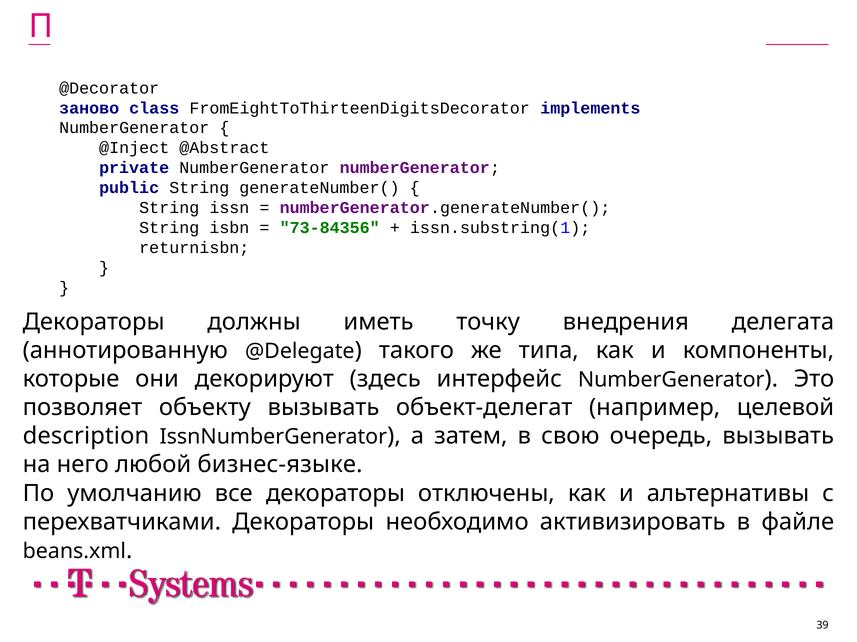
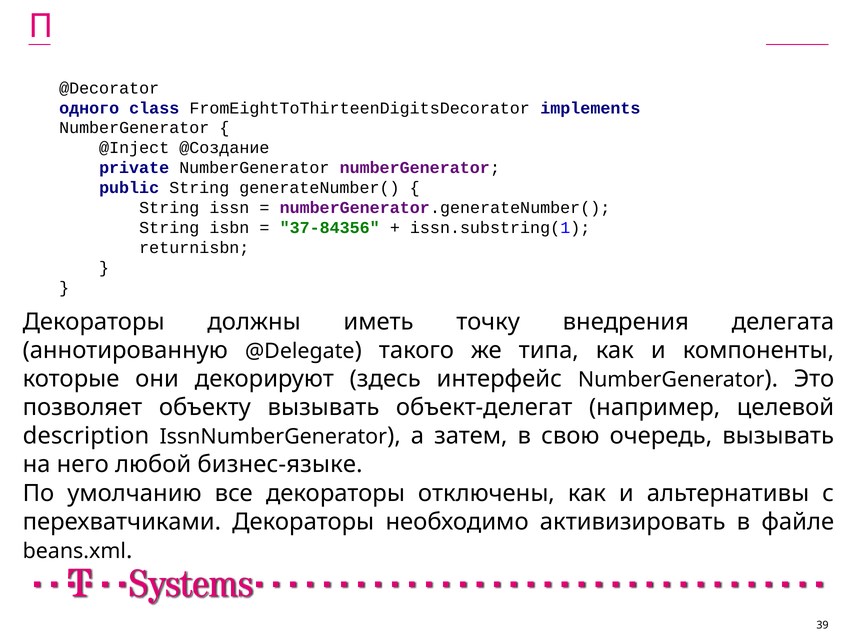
заново: заново -> одного
@Abstract: @Abstract -> @Создание
73-84356: 73-84356 -> 37-84356
